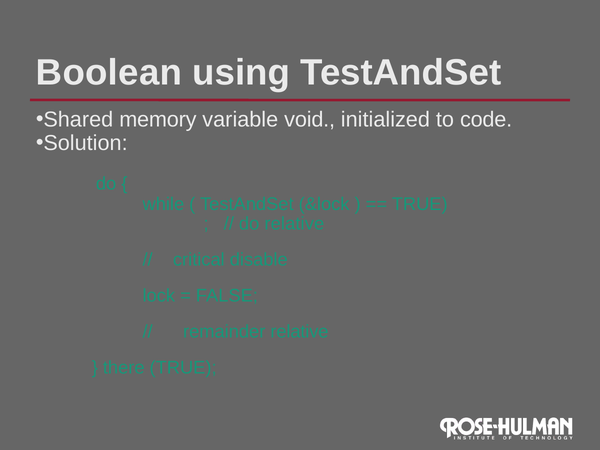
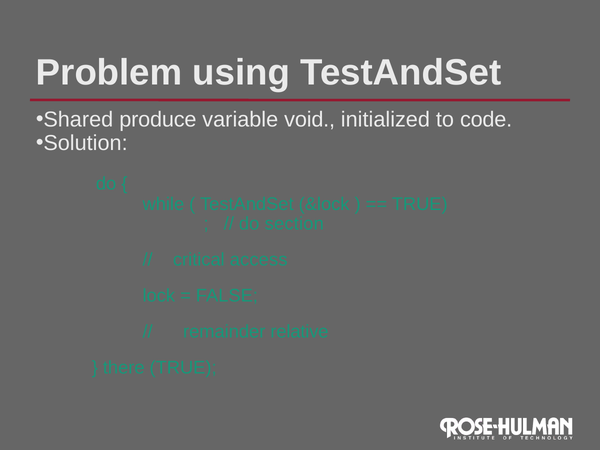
Boolean: Boolean -> Problem
memory: memory -> produce
do relative: relative -> section
disable: disable -> access
